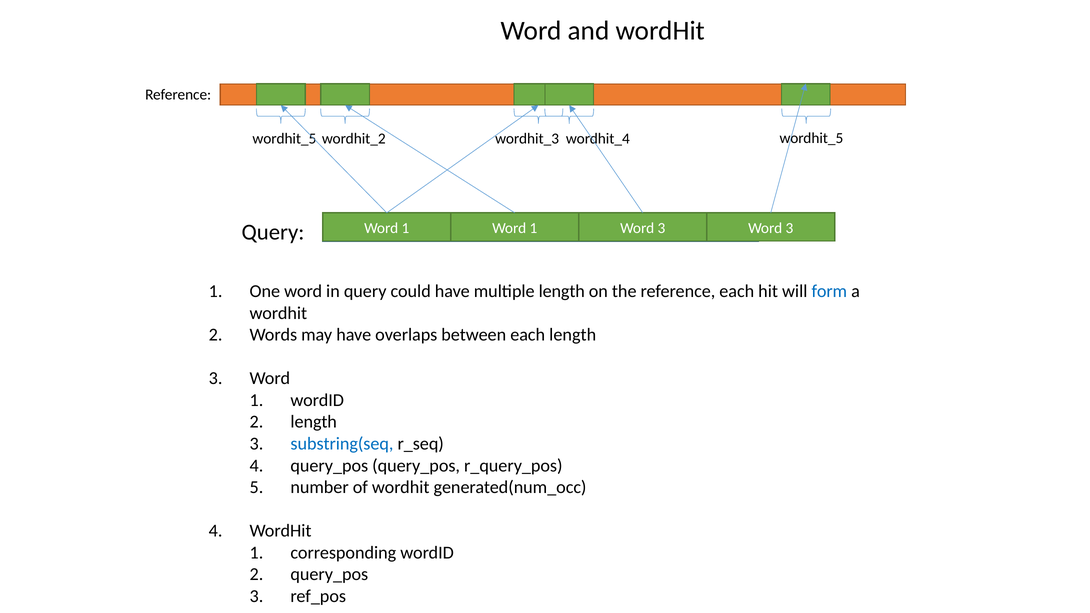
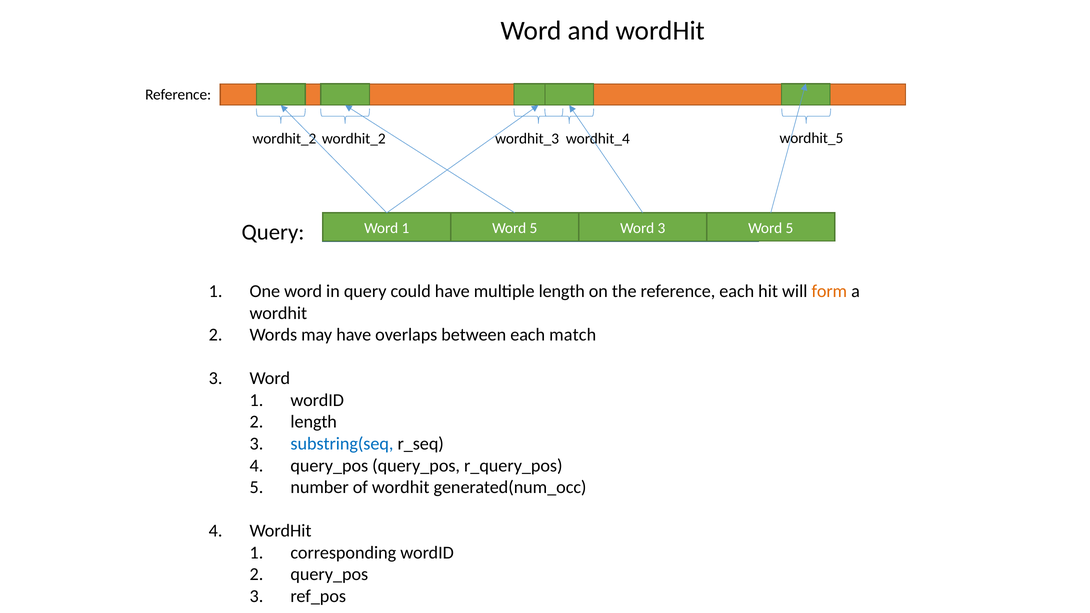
wordhit_5 at (284, 139): wordhit_5 -> wordhit_2
1 Word 1: 1 -> 5
3 Word 3: 3 -> 5
form colour: blue -> orange
each length: length -> match
